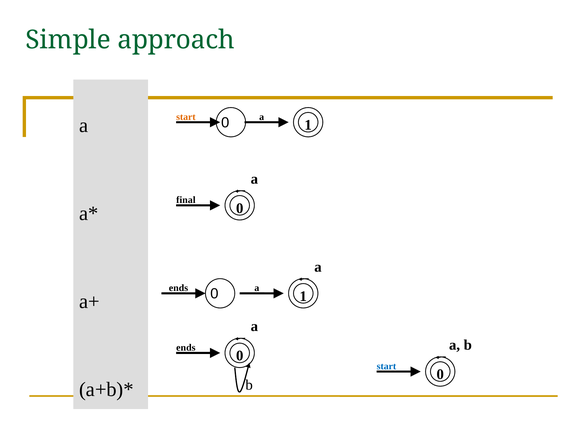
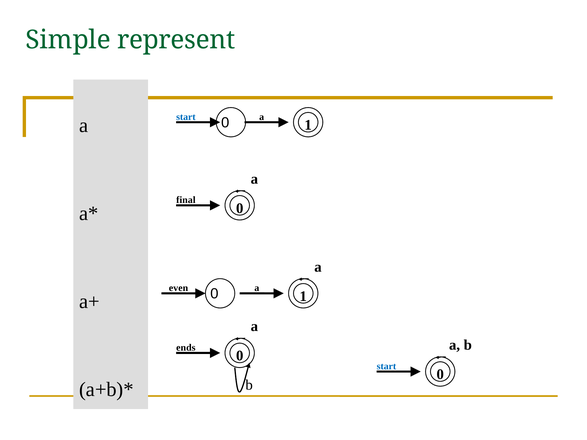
approach: approach -> represent
start at (186, 117) colour: orange -> blue
ends at (178, 288): ends -> even
